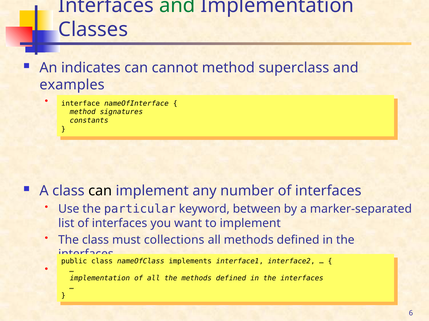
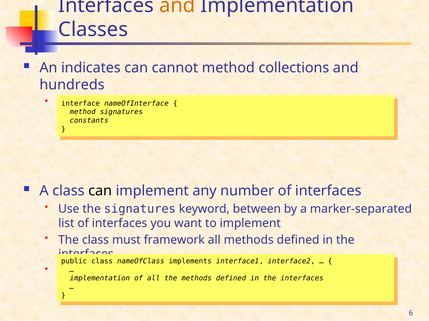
and at (177, 5) colour: green -> orange
superclass: superclass -> collections
examples: examples -> hundreds
the particular: particular -> signatures
collections: collections -> framework
